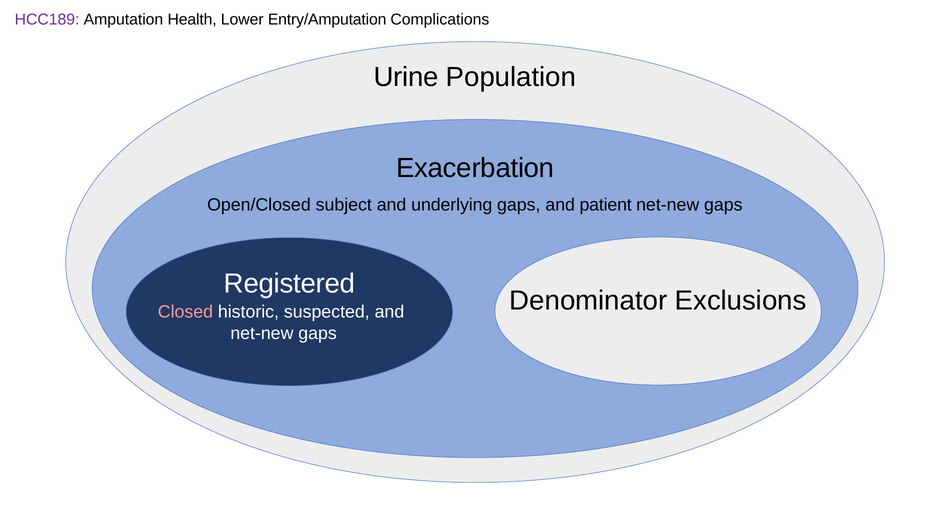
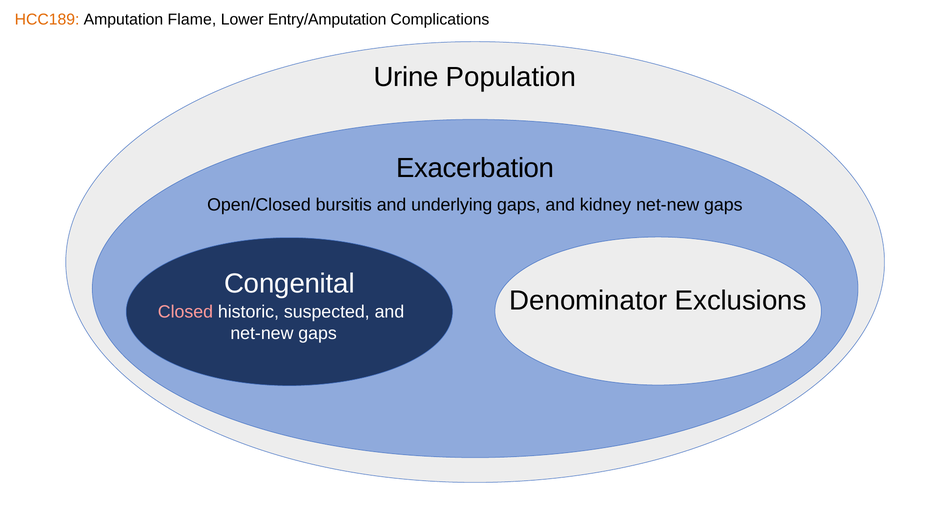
HCC189 colour: purple -> orange
Health: Health -> Flame
subject: subject -> bursitis
patient: patient -> kidney
Registered: Registered -> Congenital
